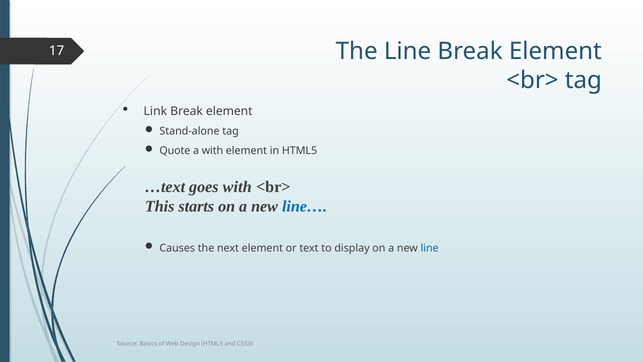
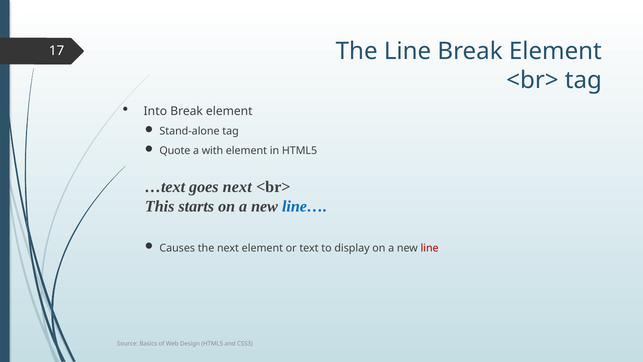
Link: Link -> Into
goes with: with -> next
line at (430, 248) colour: blue -> red
